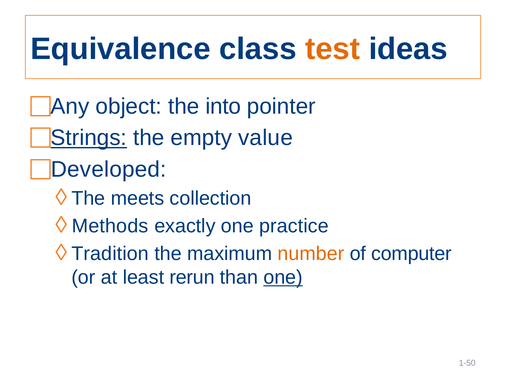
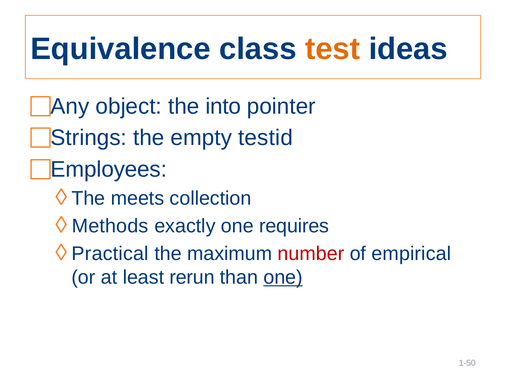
Strings underline: present -> none
value: value -> testid
Developed: Developed -> Employees
practice: practice -> requires
Tradition: Tradition -> Practical
number colour: orange -> red
computer: computer -> empirical
